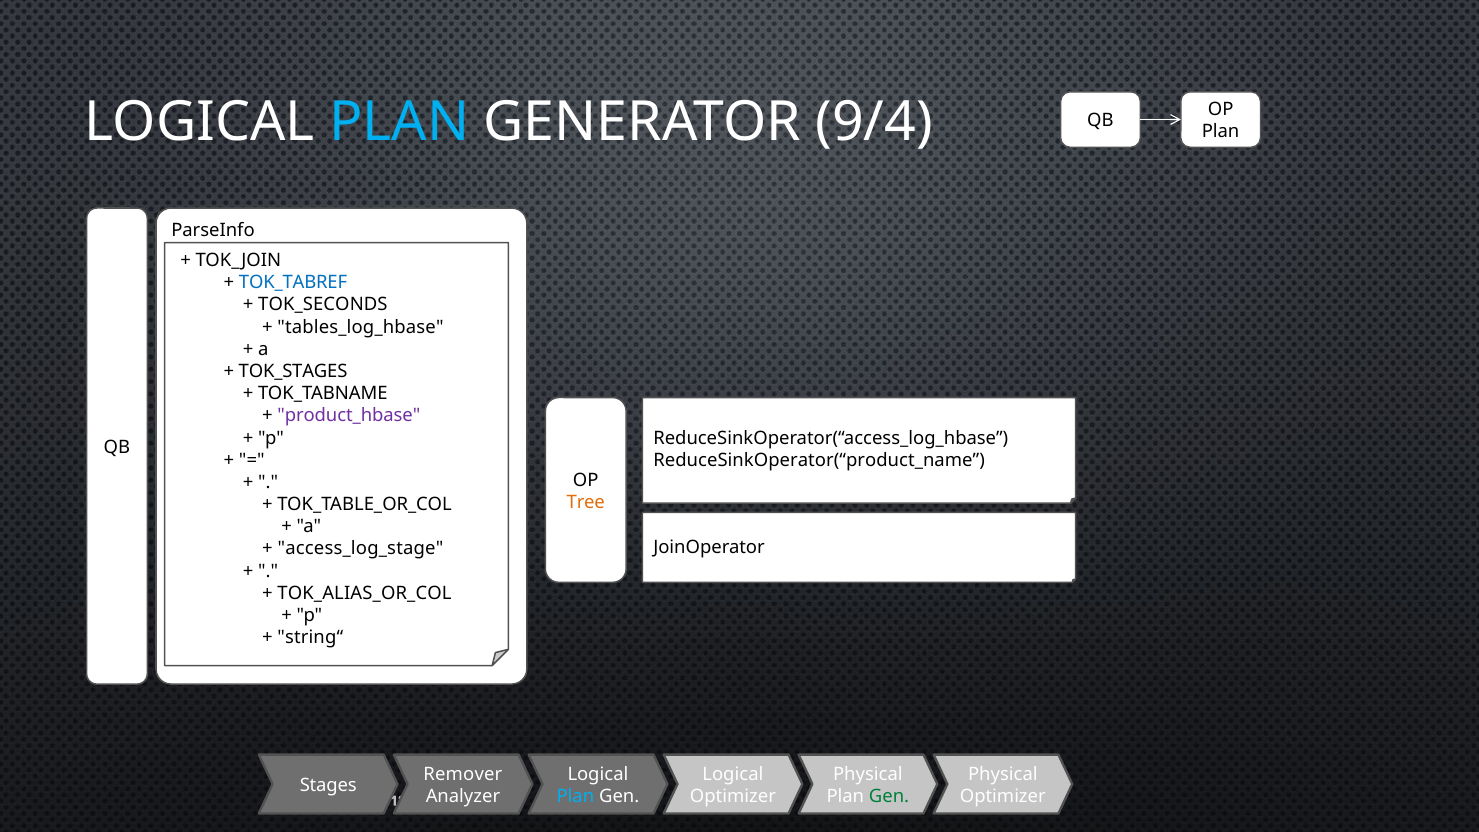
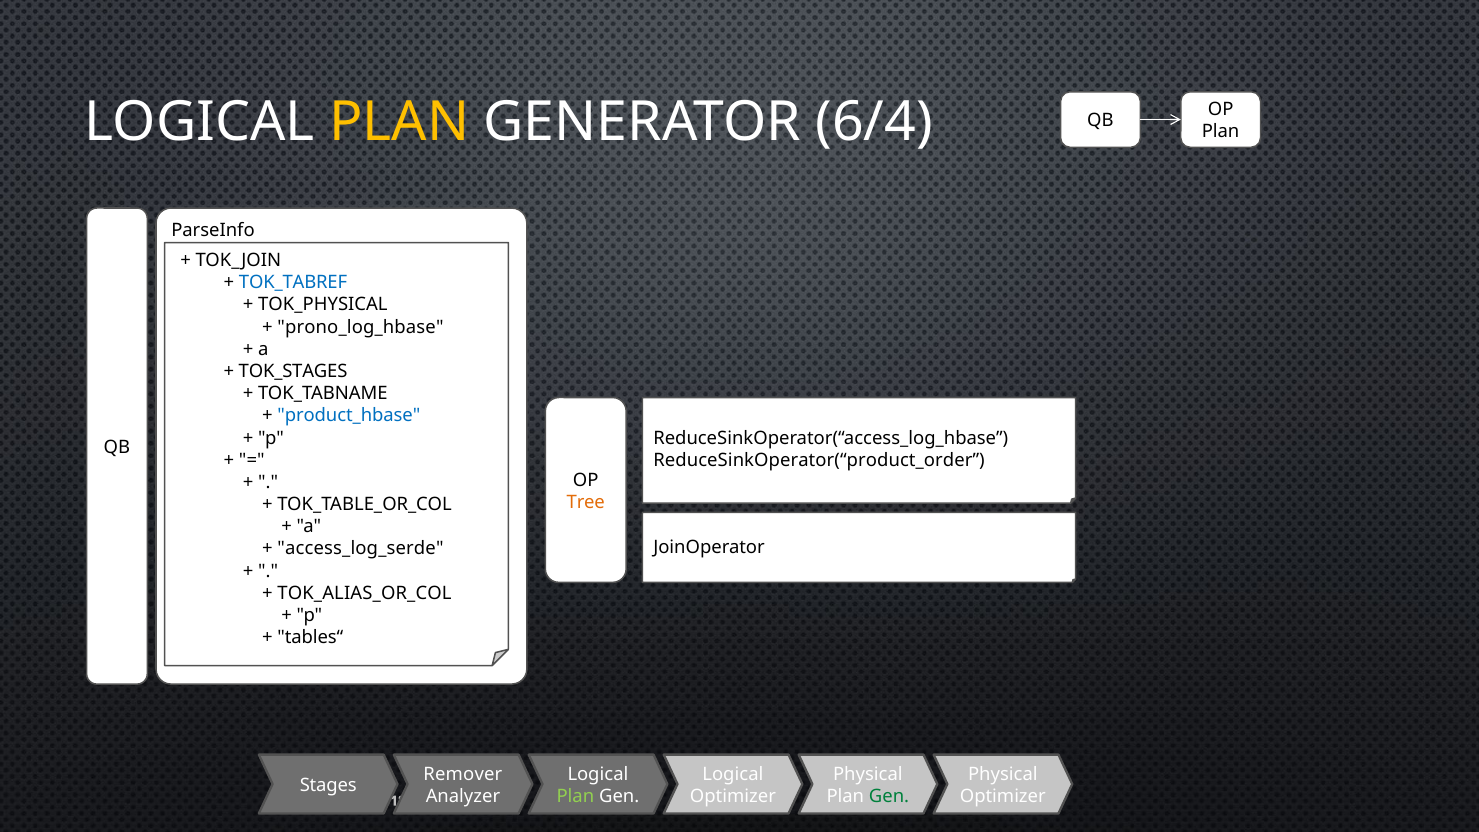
PLAN at (399, 123) colour: light blue -> yellow
9/4: 9/4 -> 6/4
TOK_SECONDS: TOK_SECONDS -> TOK_PHYSICAL
tables_log_hbase: tables_log_hbase -> prono_log_hbase
product_hbase colour: purple -> blue
ReduceSinkOperator(“product_name: ReduceSinkOperator(“product_name -> ReduceSinkOperator(“product_order
access_log_stage: access_log_stage -> access_log_serde
string“: string“ -> tables“
Plan at (575, 796) colour: light blue -> light green
